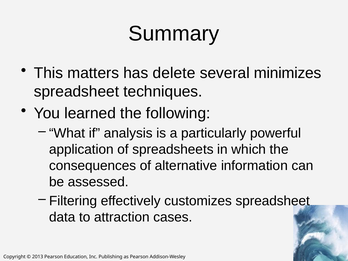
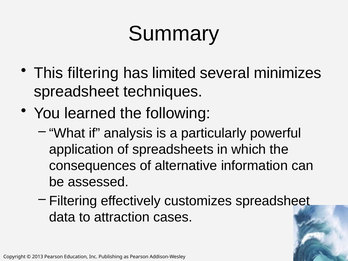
This matters: matters -> filtering
delete: delete -> limited
